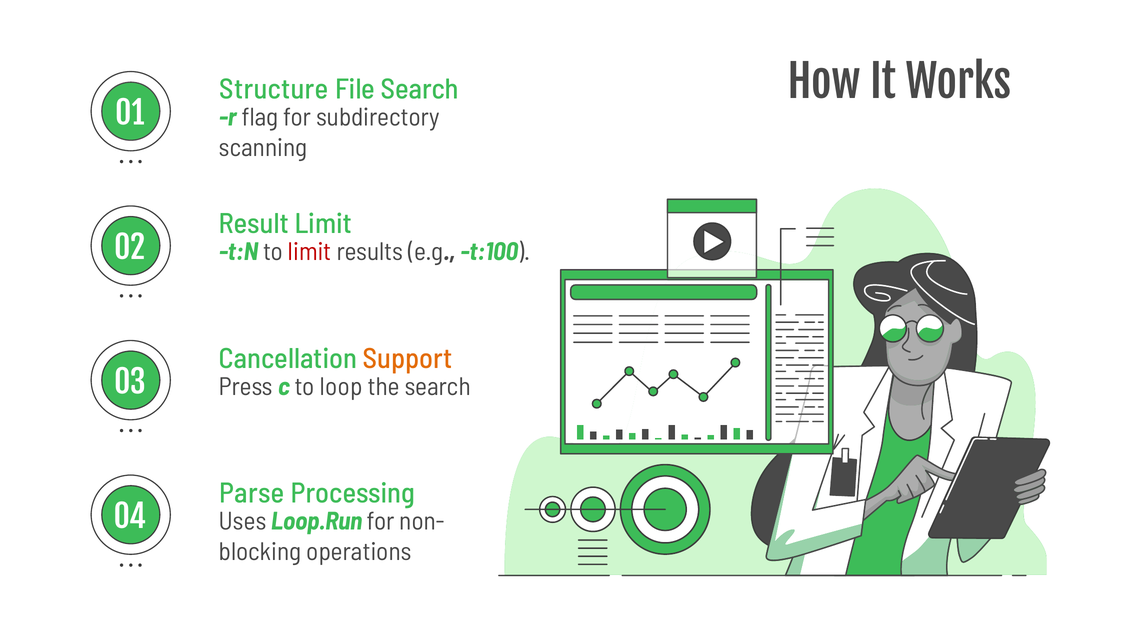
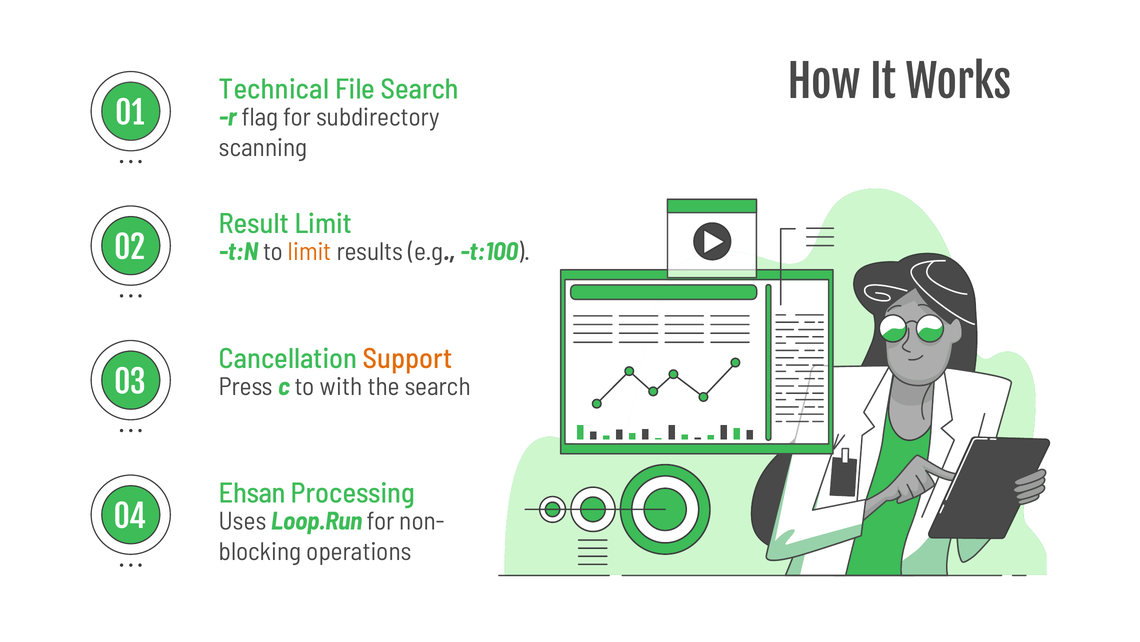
Structure: Structure -> Technical
limit at (310, 252) colour: red -> orange
loop: loop -> with
Parse: Parse -> Ehsan
